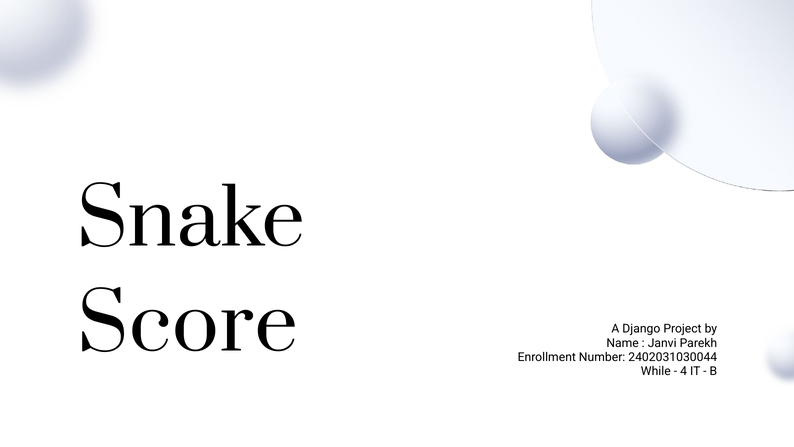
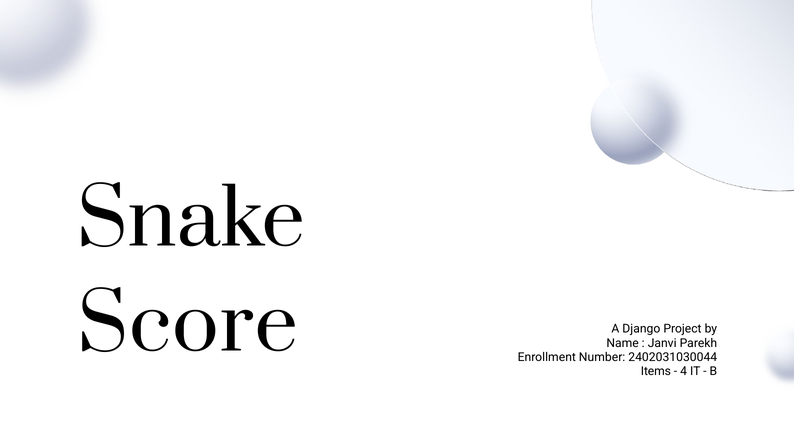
While: While -> Items
